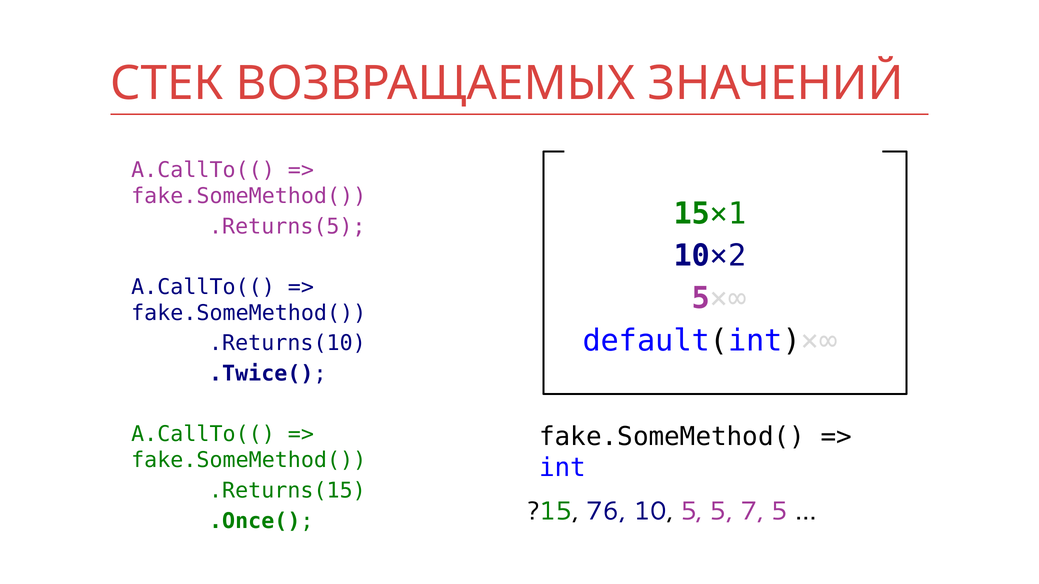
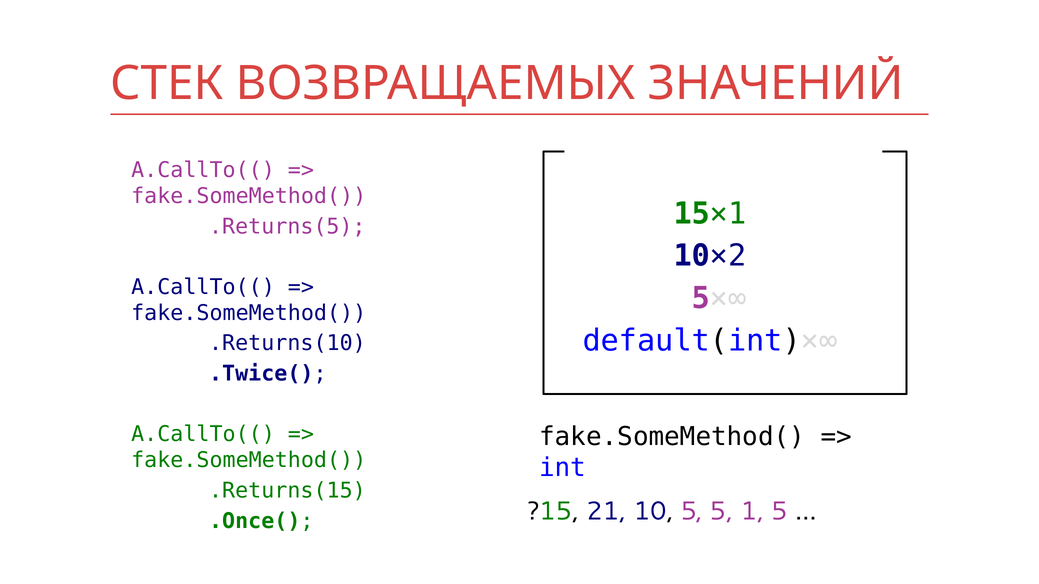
76: 76 -> 21
7: 7 -> 1
